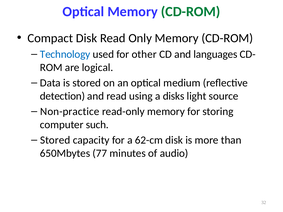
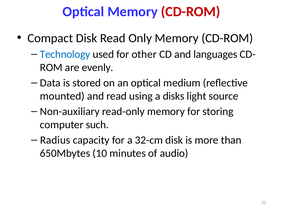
CD-ROM at (191, 12) colour: green -> red
logical: logical -> evenly
detection: detection -> mounted
Non-practice: Non-practice -> Non-auxiliary
Stored at (55, 140): Stored -> Radius
62-cm: 62-cm -> 32-cm
77: 77 -> 10
